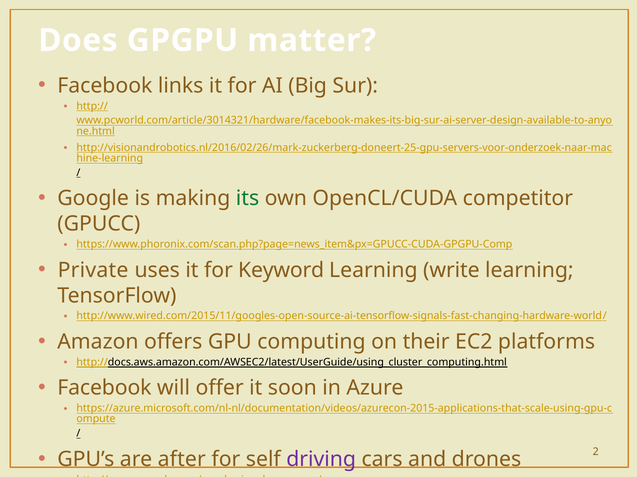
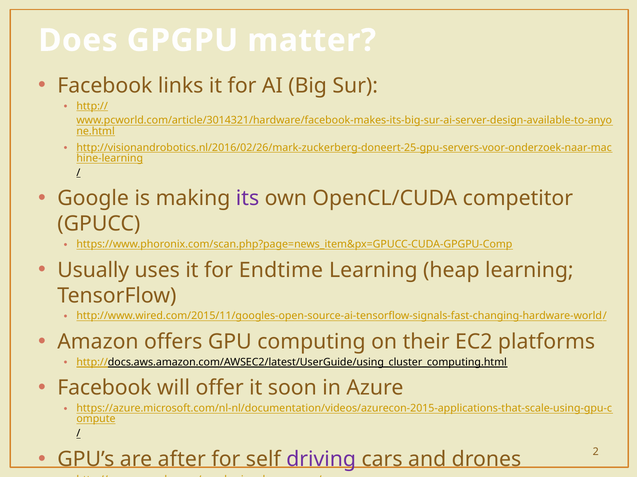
its colour: green -> purple
Private: Private -> Usually
Keyword: Keyword -> Endtime
write: write -> heap
